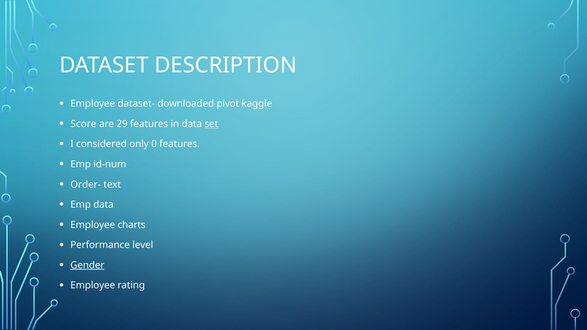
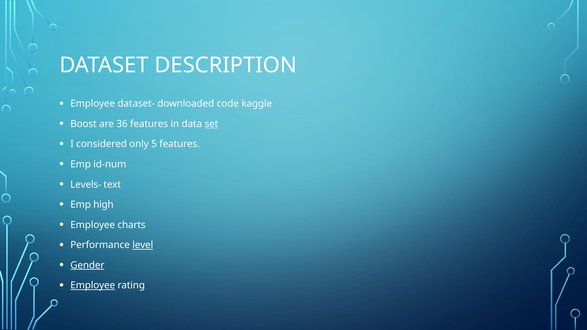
pivot: pivot -> code
Score: Score -> Boost
29: 29 -> 36
0: 0 -> 5
Order-: Order- -> Levels-
Emp data: data -> high
level underline: none -> present
Employee at (93, 286) underline: none -> present
